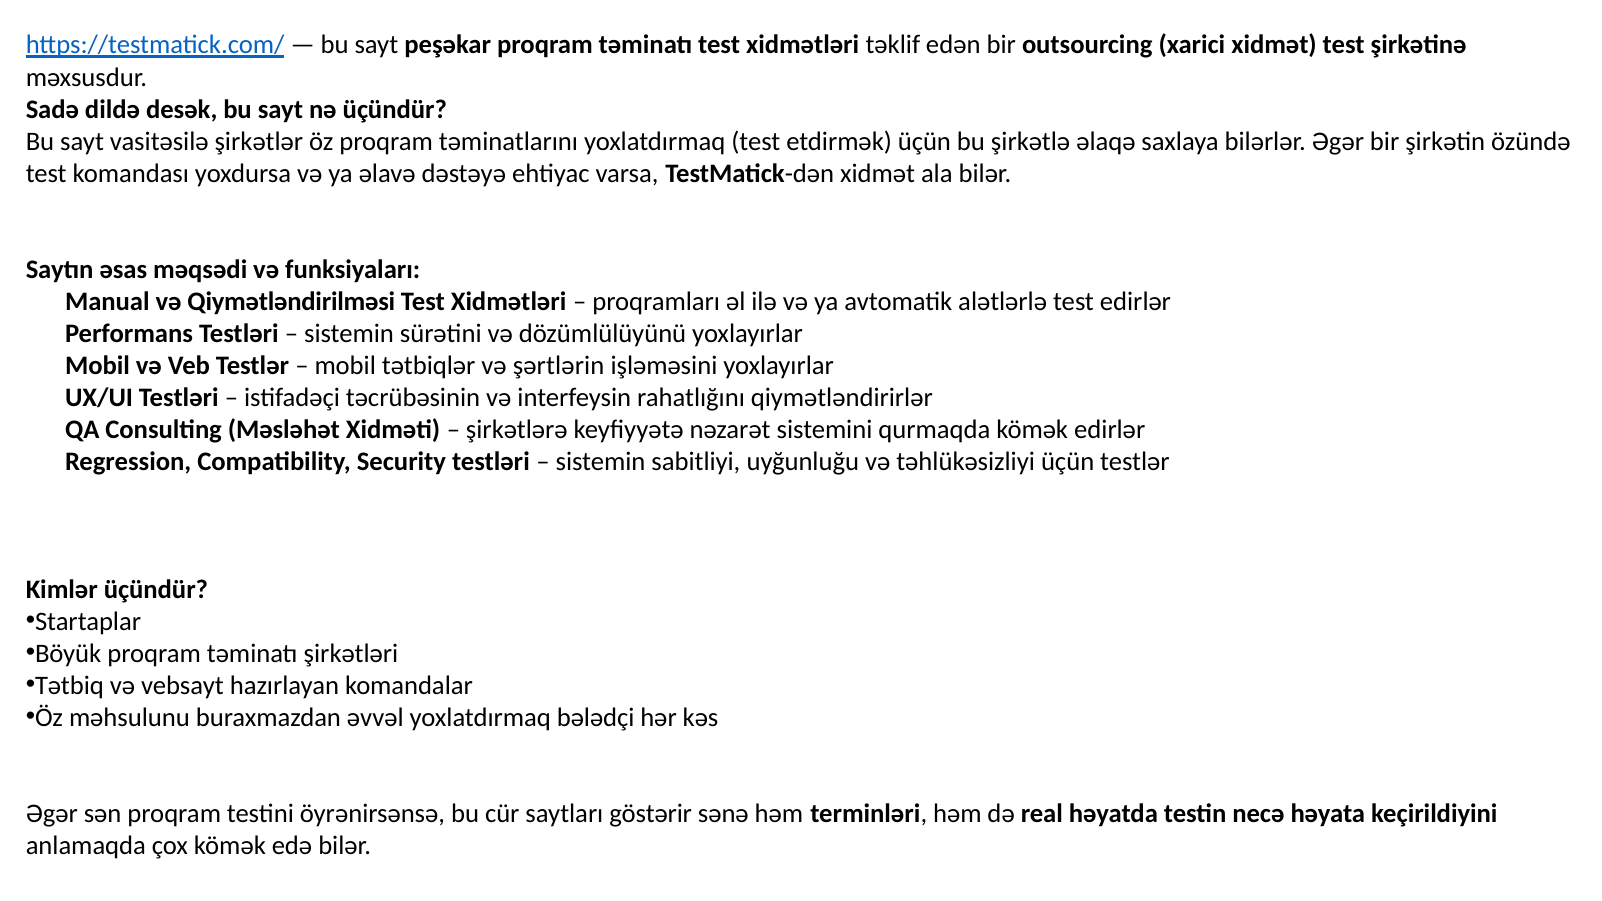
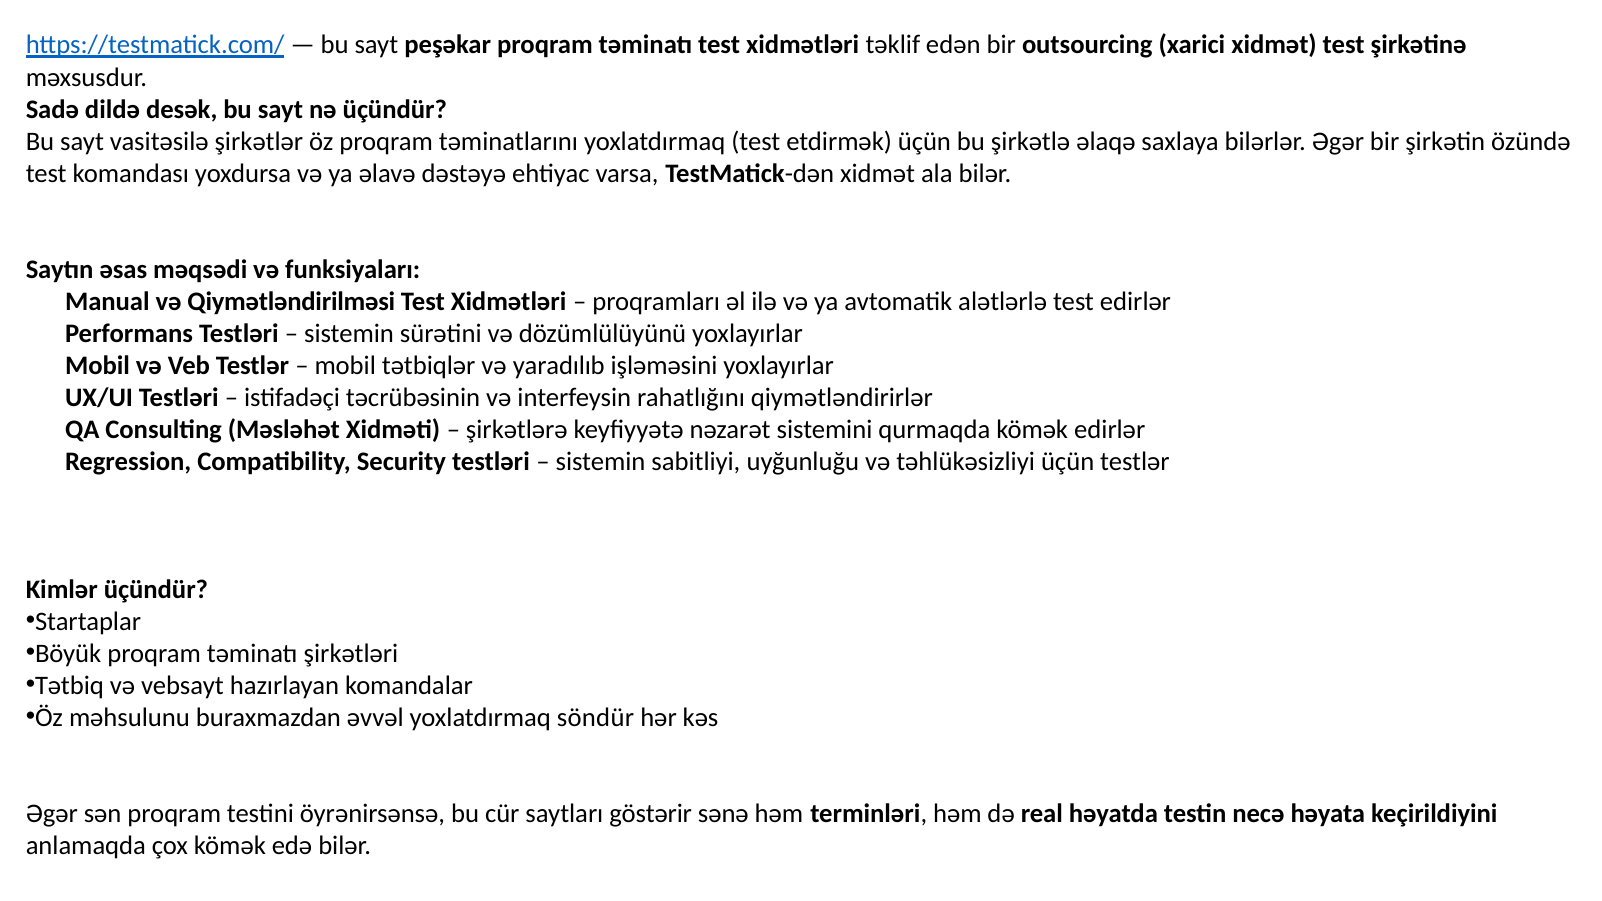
şərtlərin: şərtlərin -> yaradılıb
bələdçi: bələdçi -> söndür
